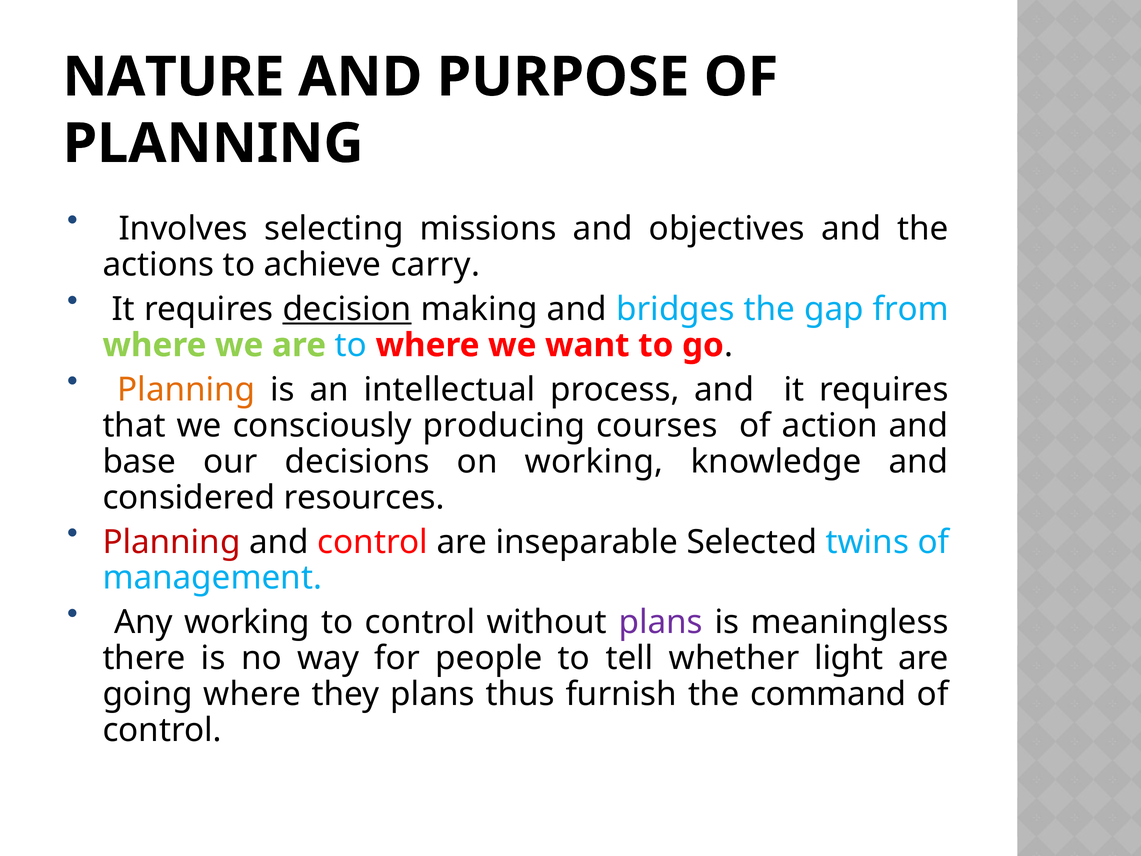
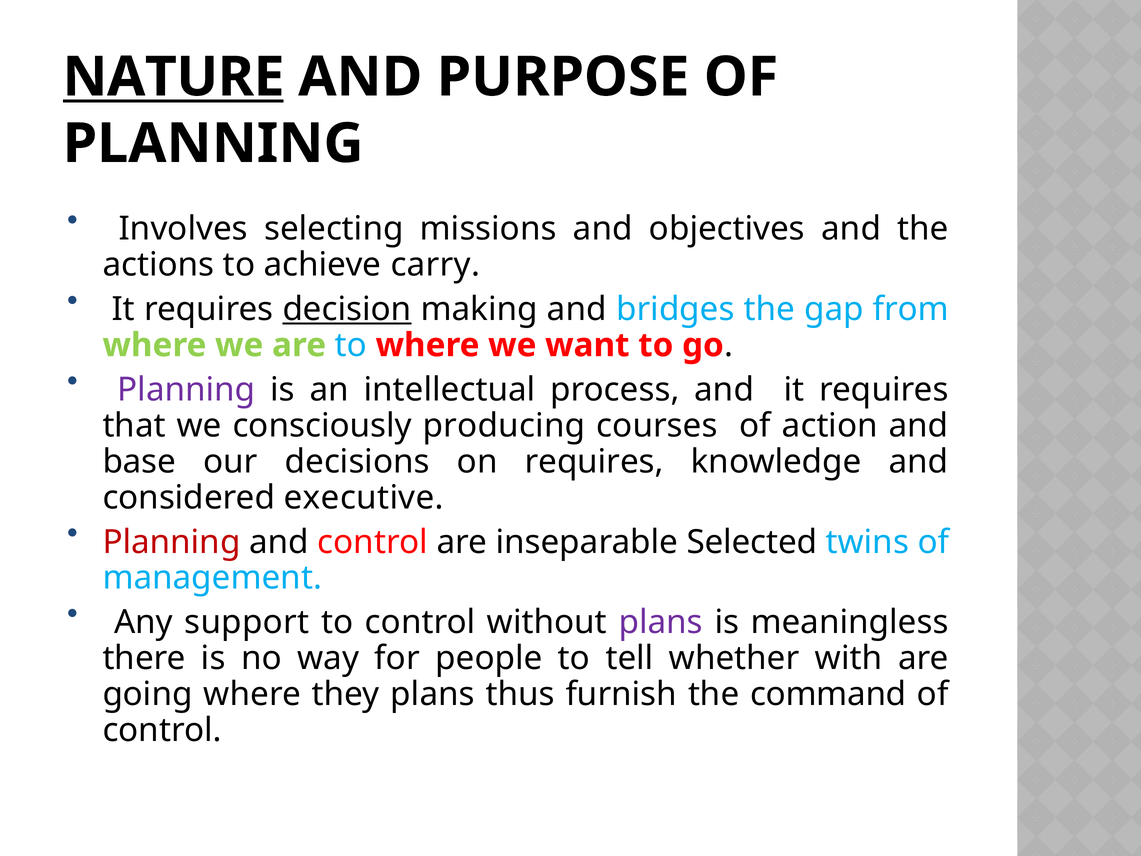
NATURE underline: none -> present
Planning at (186, 390) colour: orange -> purple
on working: working -> requires
resources: resources -> executive
Any working: working -> support
light: light -> with
